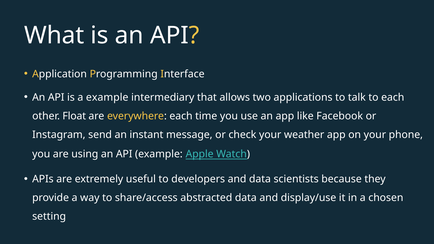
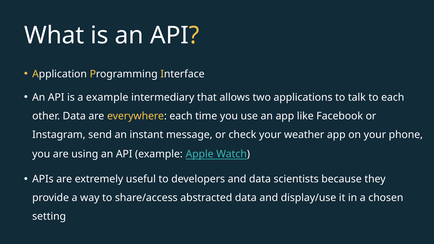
other Float: Float -> Data
